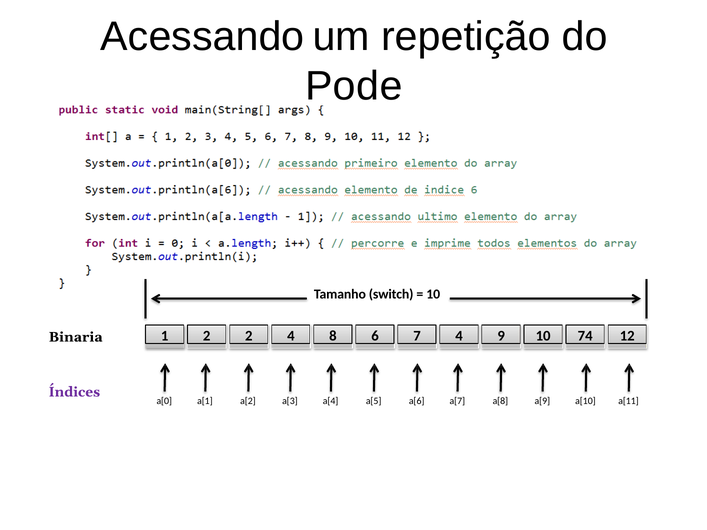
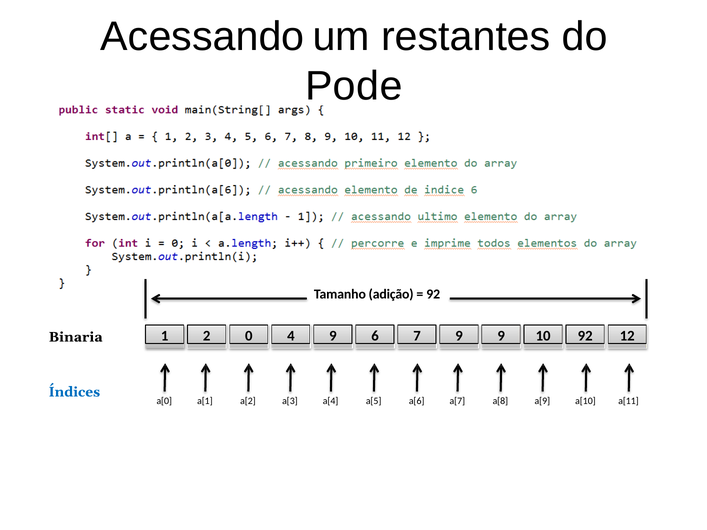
repetição: repetição -> restantes
switch: switch -> adição
10 at (433, 294): 10 -> 92
2 2: 2 -> 0
4 8: 8 -> 9
7 4: 4 -> 9
10 74: 74 -> 92
Índices colour: purple -> blue
